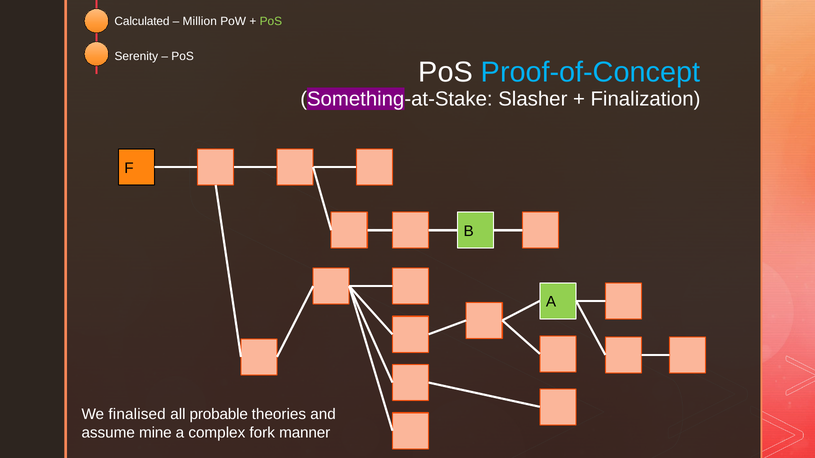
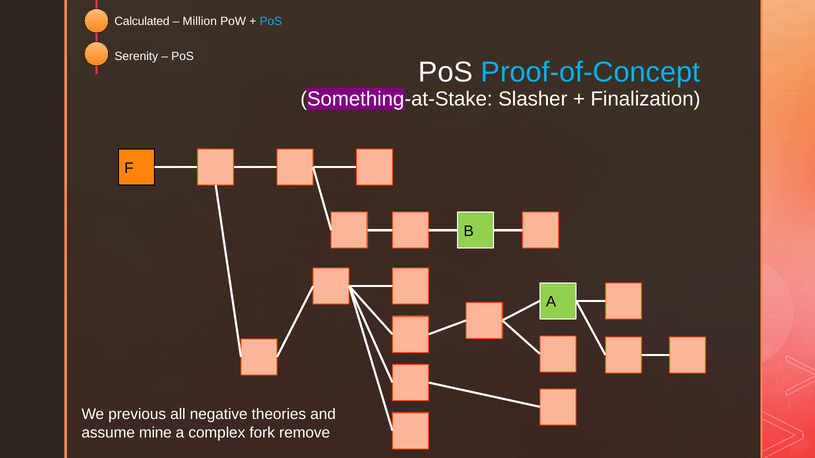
PoS at (271, 21) colour: light green -> light blue
finalised: finalised -> previous
probable: probable -> negative
manner: manner -> remove
